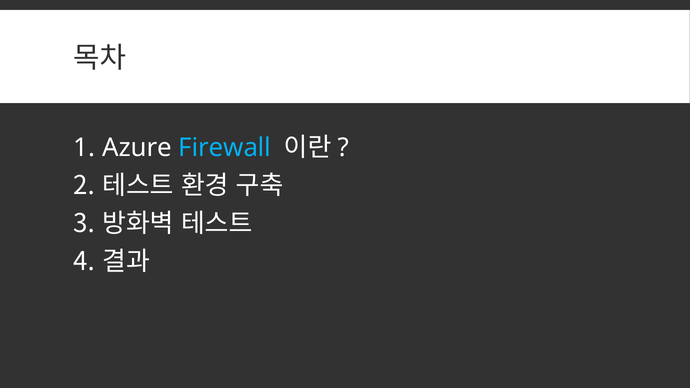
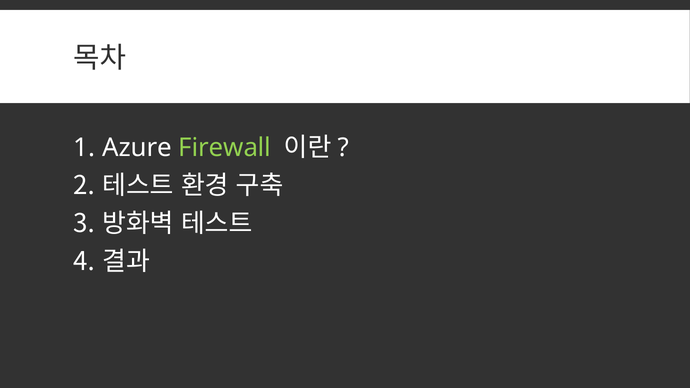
Firewall colour: light blue -> light green
